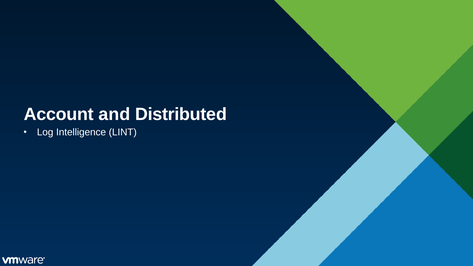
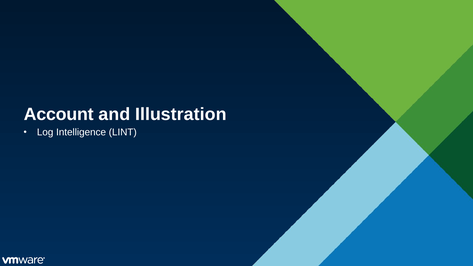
Distributed: Distributed -> Illustration
